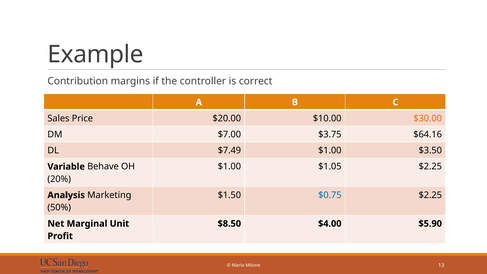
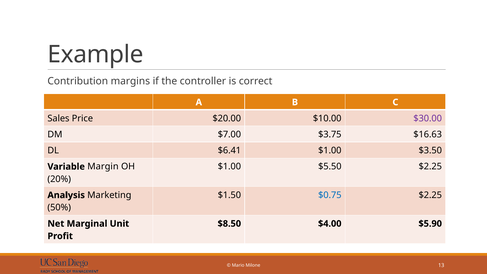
$30.00 colour: orange -> purple
$64.16: $64.16 -> $16.63
$7.49: $7.49 -> $6.41
$1.05: $1.05 -> $5.50
Behave: Behave -> Margin
